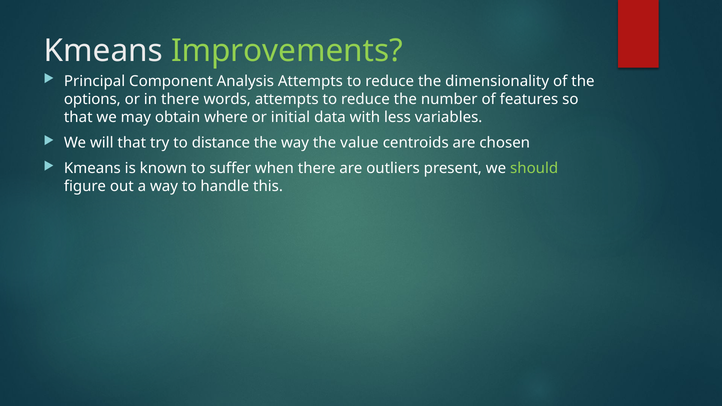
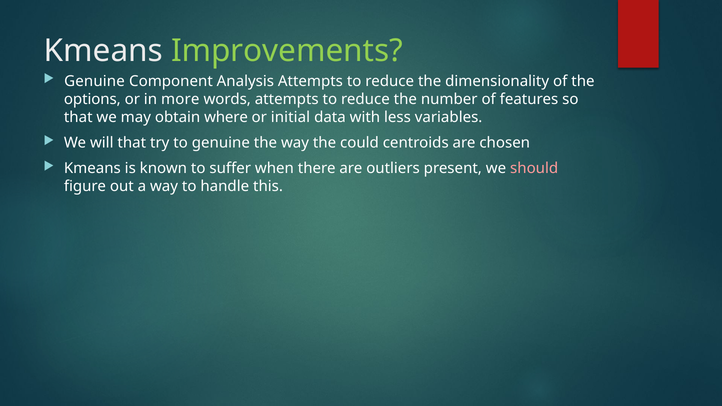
Principal at (95, 81): Principal -> Genuine
in there: there -> more
to distance: distance -> genuine
value: value -> could
should colour: light green -> pink
